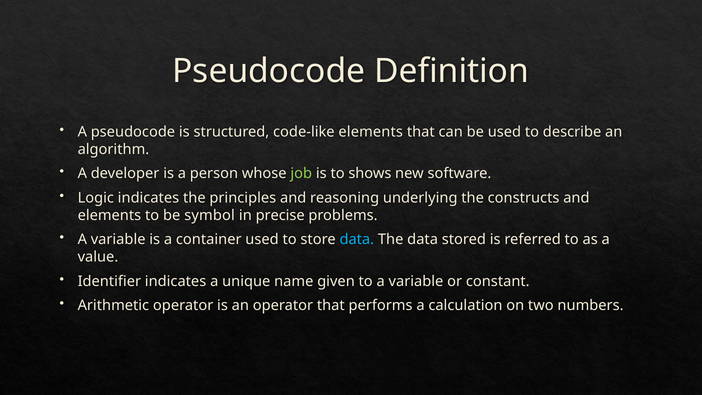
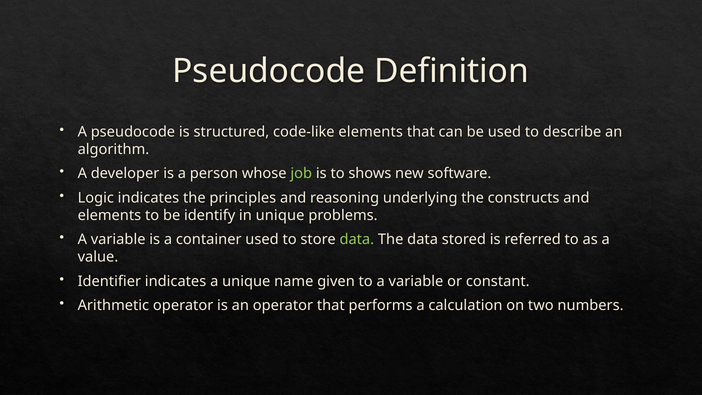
symbol: symbol -> identify
in precise: precise -> unique
data at (357, 239) colour: light blue -> light green
